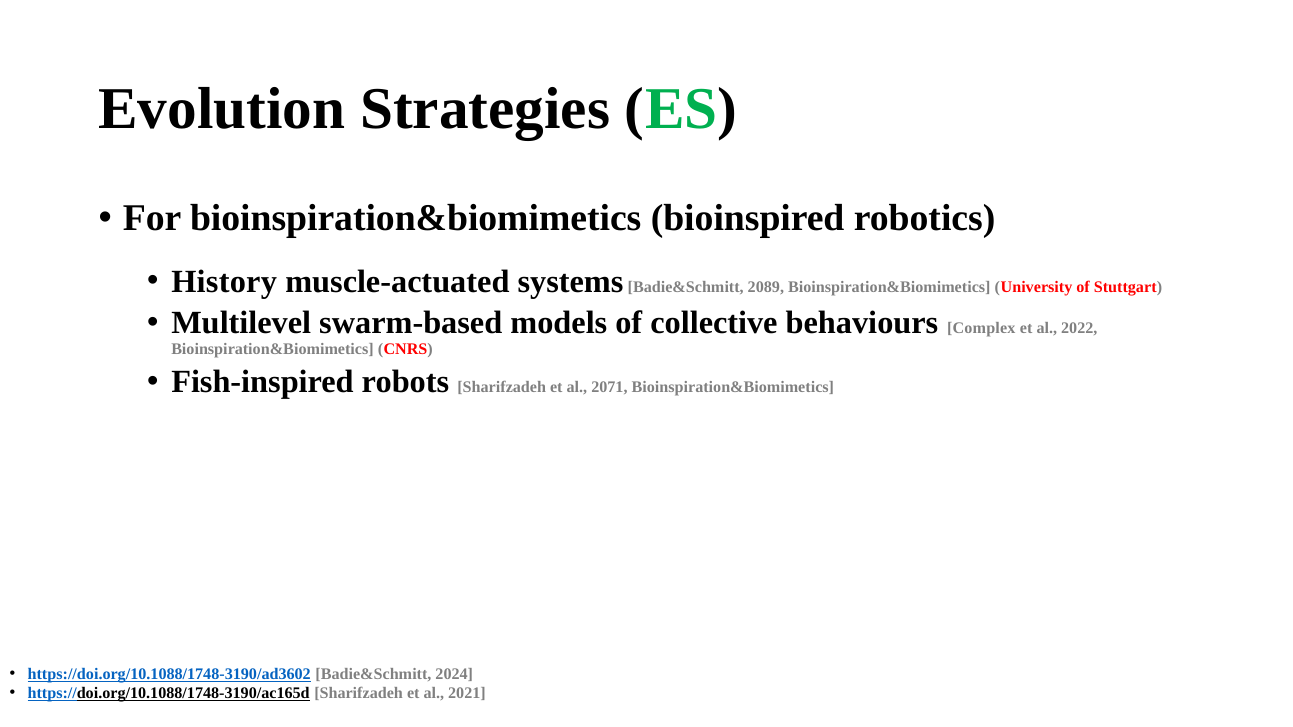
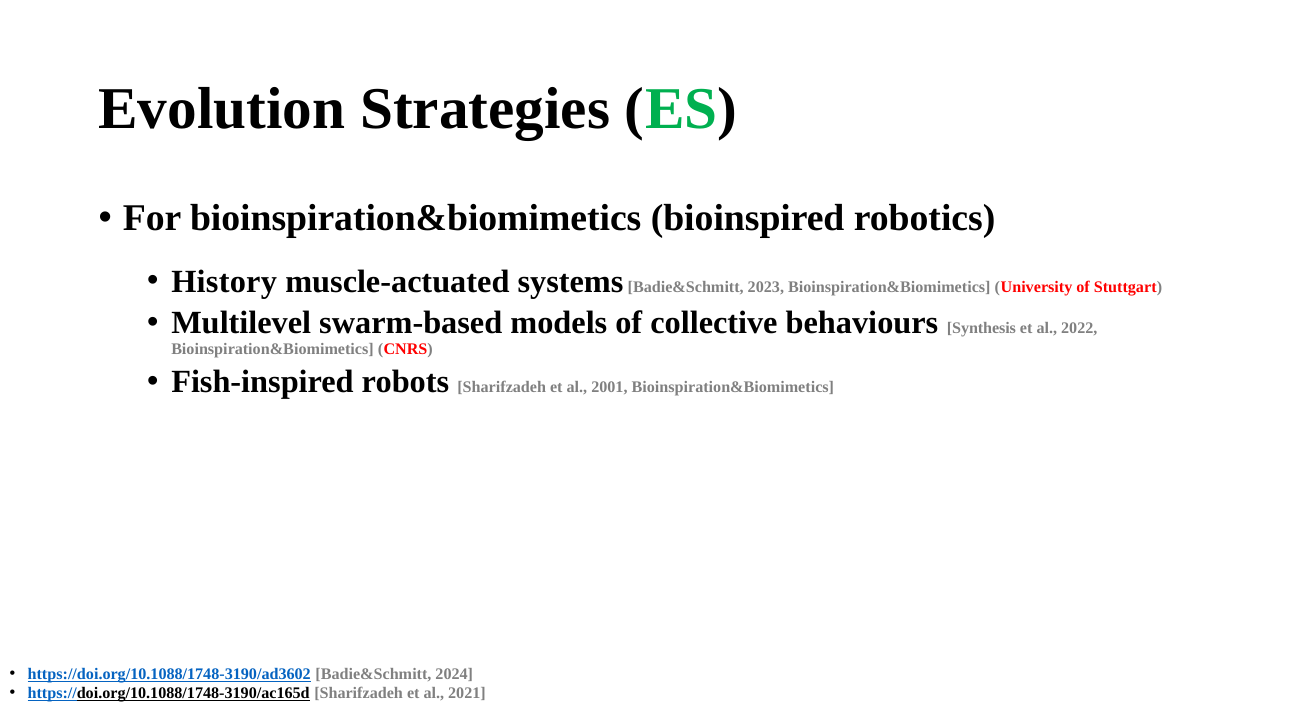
2089: 2089 -> 2023
Complex: Complex -> Synthesis
2071: 2071 -> 2001
